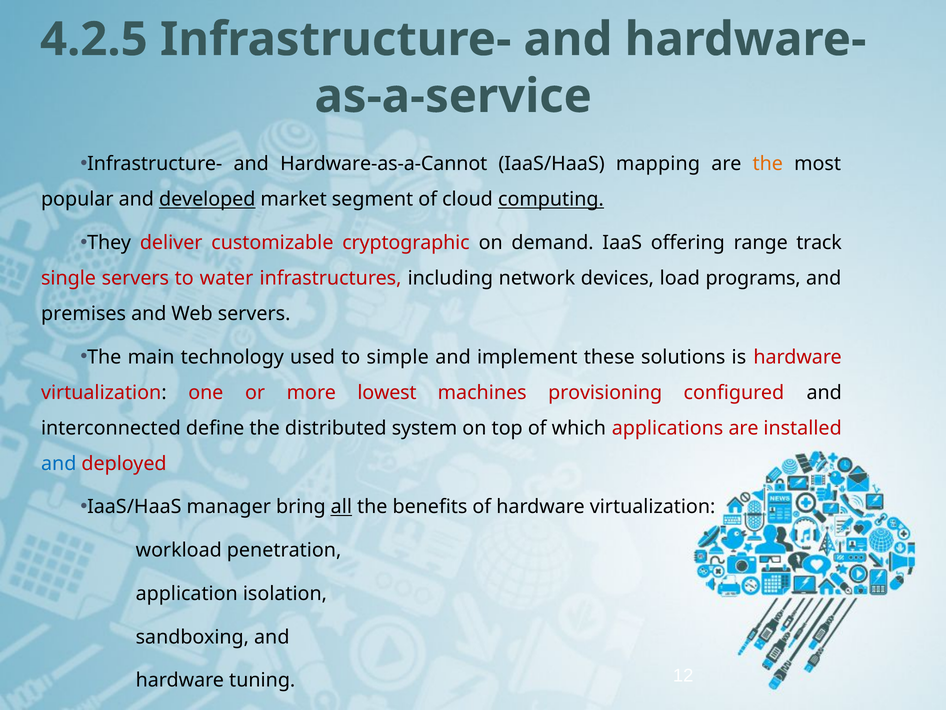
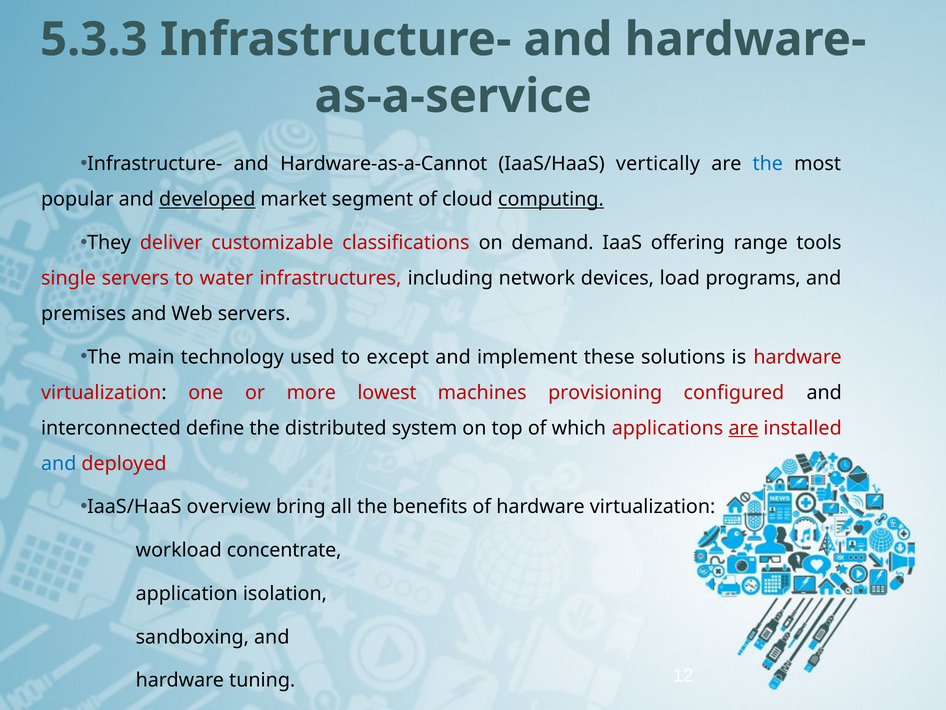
4.2.5: 4.2.5 -> 5.3.3
mapping: mapping -> vertically
the at (768, 164) colour: orange -> blue
cryptographic: cryptographic -> classifications
track: track -> tools
simple: simple -> except
are at (744, 428) underline: none -> present
manager: manager -> overview
all underline: present -> none
penetration: penetration -> concentrate
